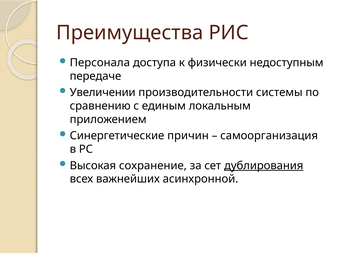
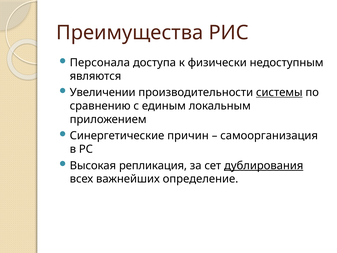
передаче: передаче -> являются
системы underline: none -> present
сохранение: сохранение -> репликация
асинхронной: асинхронной -> определение
